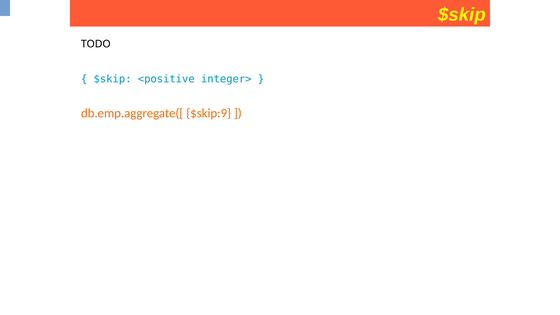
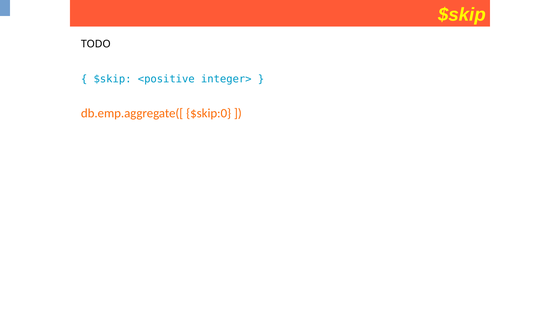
$skip:9: $skip:9 -> $skip:0
